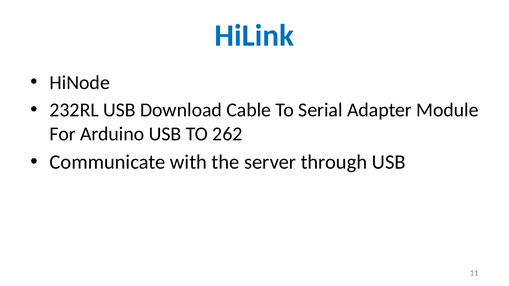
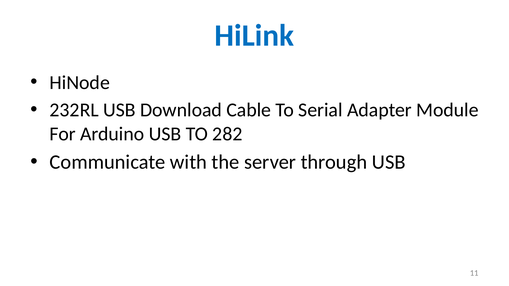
262: 262 -> 282
